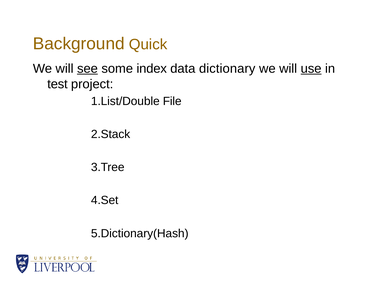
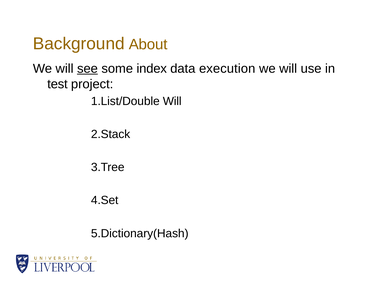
Quick: Quick -> About
dictionary: dictionary -> execution
use underline: present -> none
File at (172, 101): File -> Will
